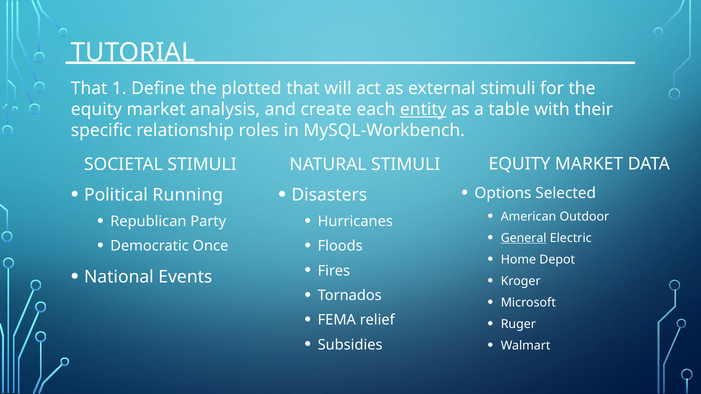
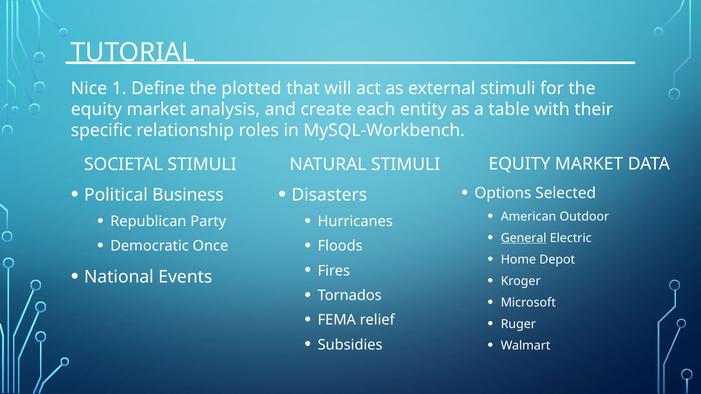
That at (89, 88): That -> Nice
entity underline: present -> none
Running: Running -> Business
